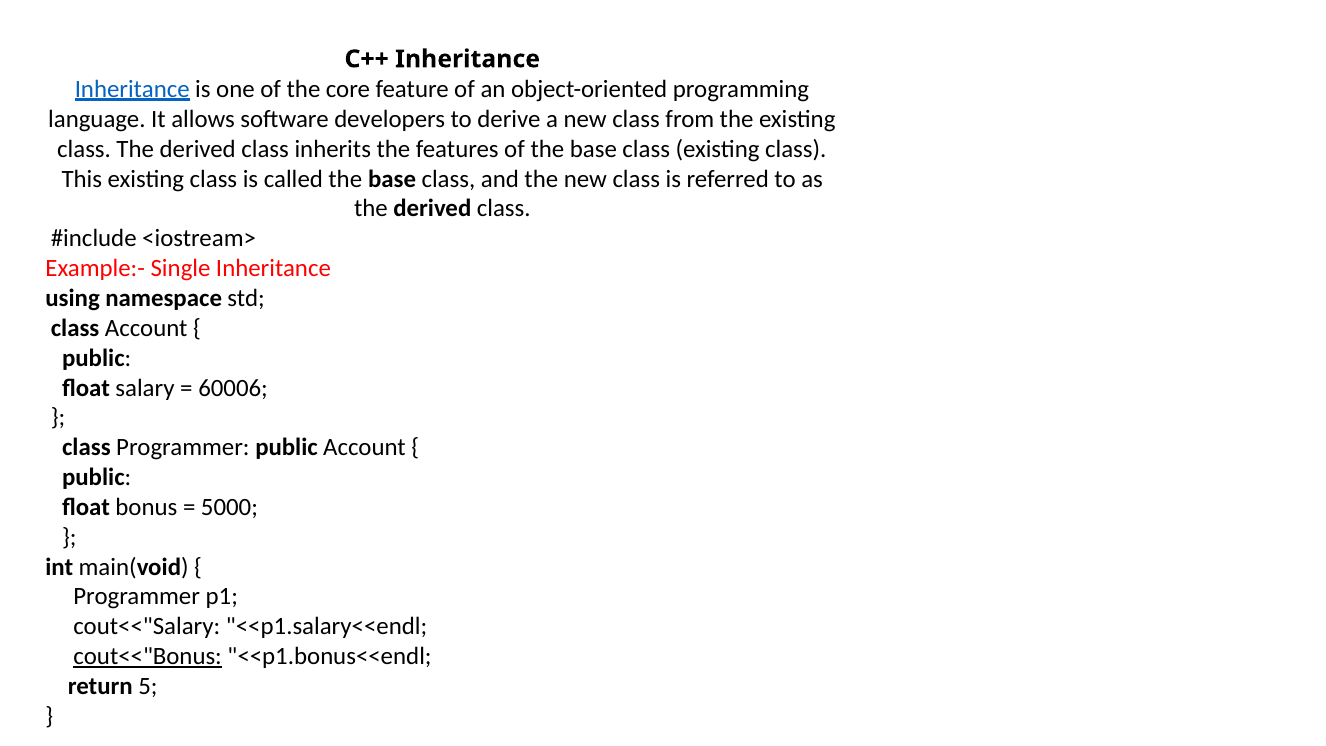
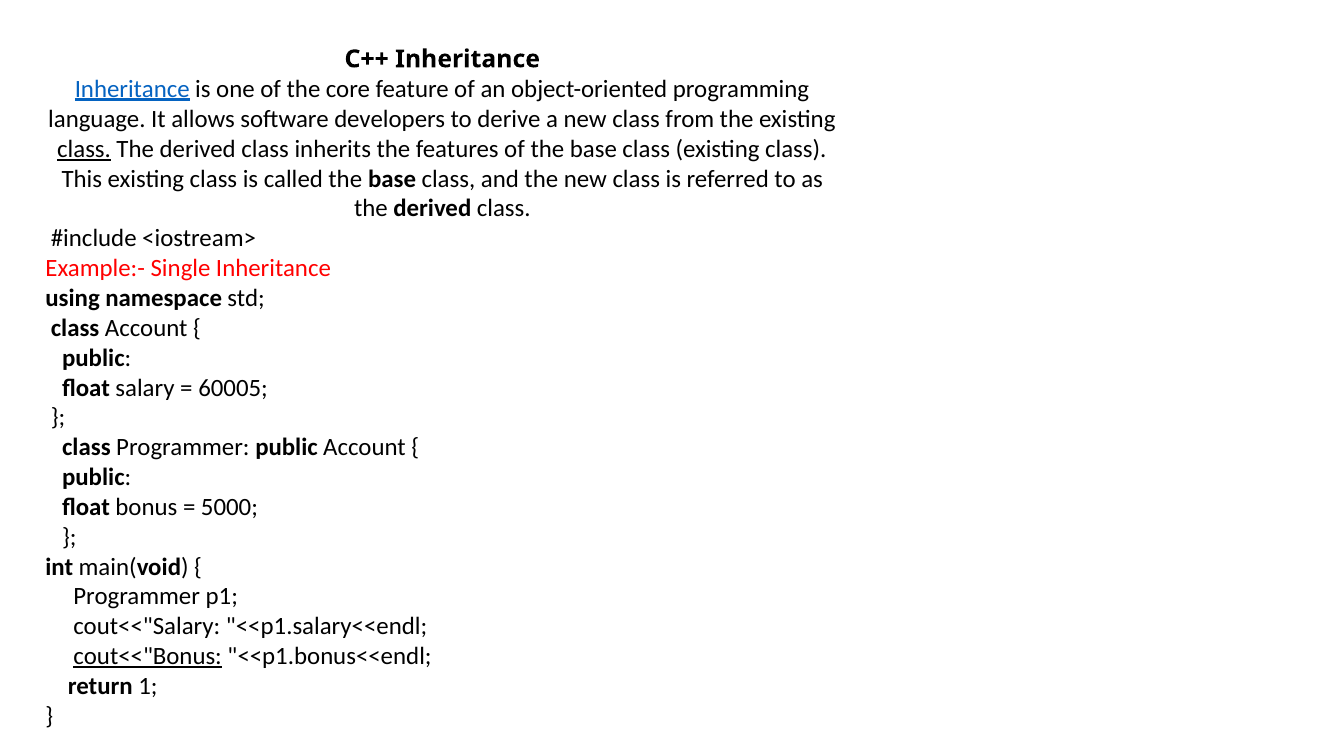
class at (84, 149) underline: none -> present
60006: 60006 -> 60005
5: 5 -> 1
